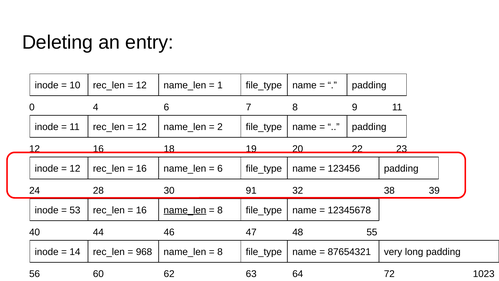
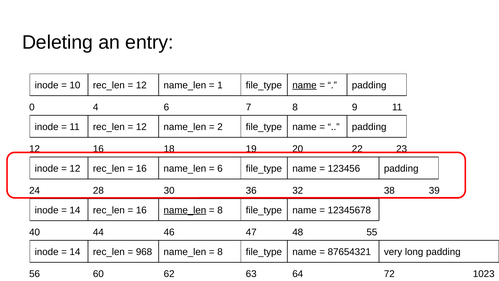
name at (304, 85) underline: none -> present
91: 91 -> 36
53 at (75, 210): 53 -> 14
